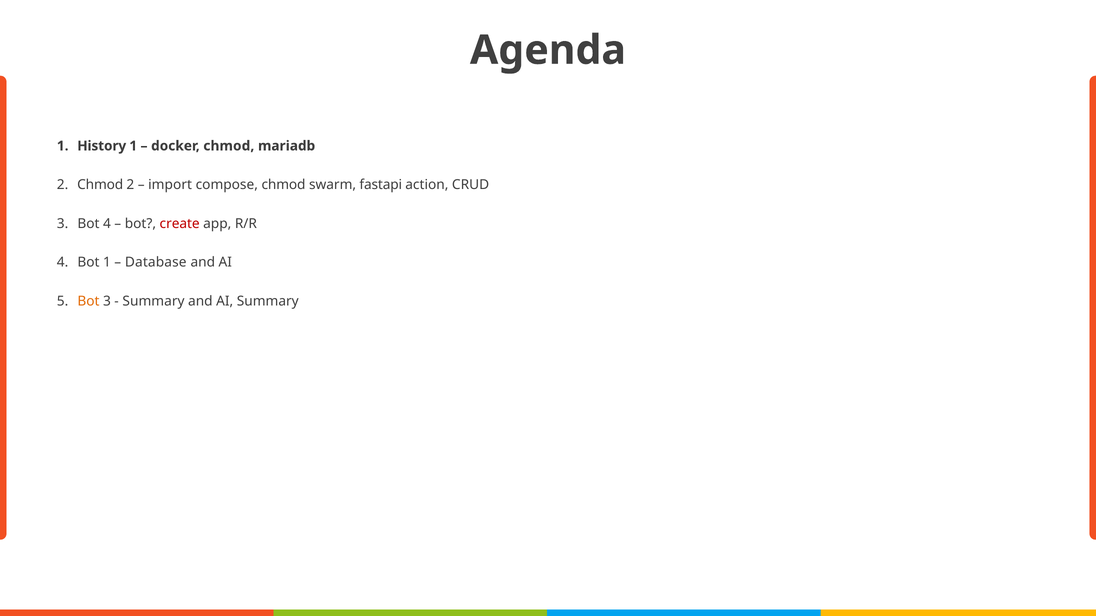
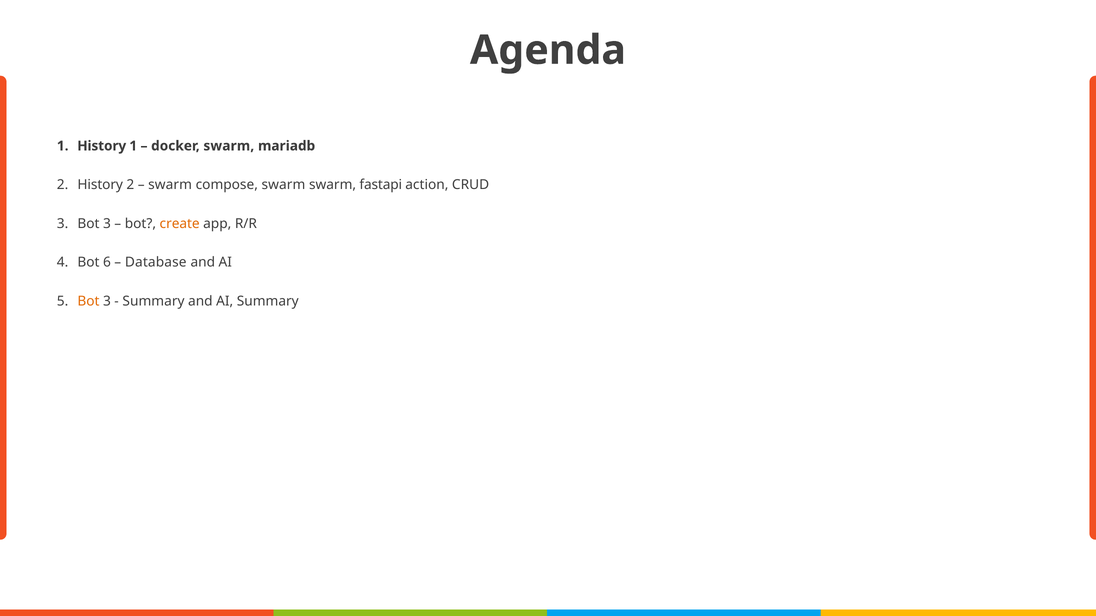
docker chmod: chmod -> swarm
2 Chmod: Chmod -> History
import at (170, 185): import -> swarm
compose chmod: chmod -> swarm
3 Bot 4: 4 -> 3
create colour: red -> orange
Bot 1: 1 -> 6
